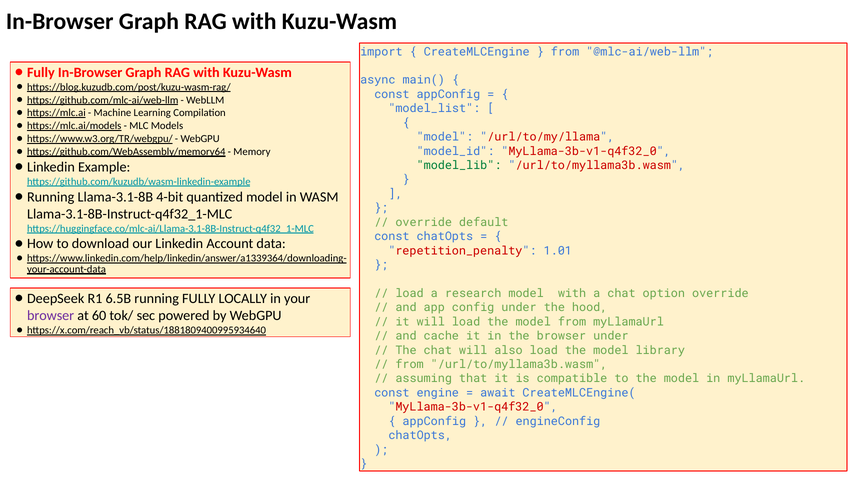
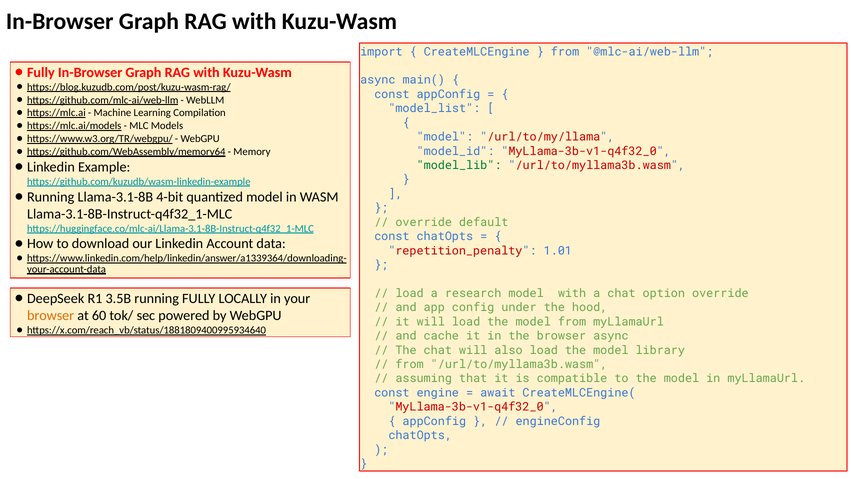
6.5B: 6.5B -> 3.5B
browser at (51, 315) colour: purple -> orange
browser under: under -> async
